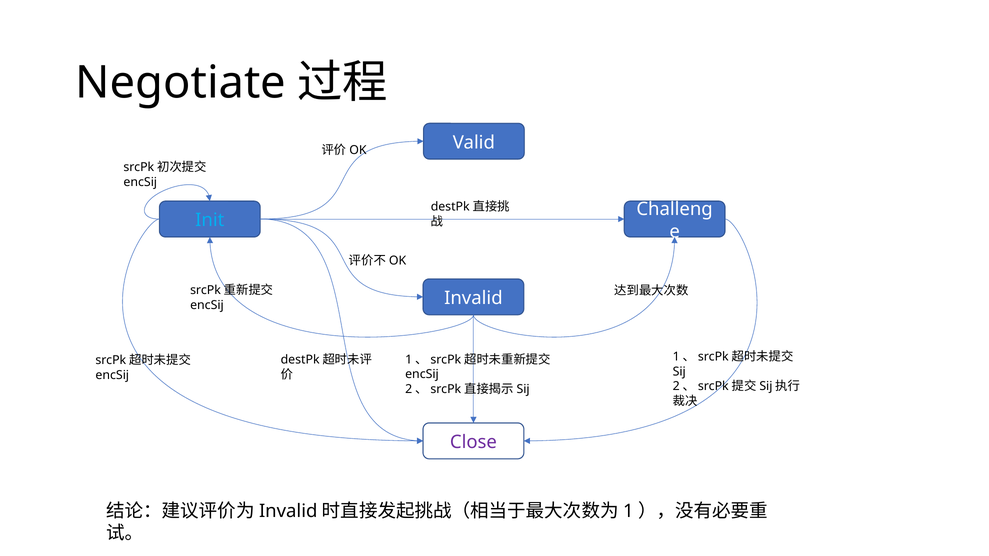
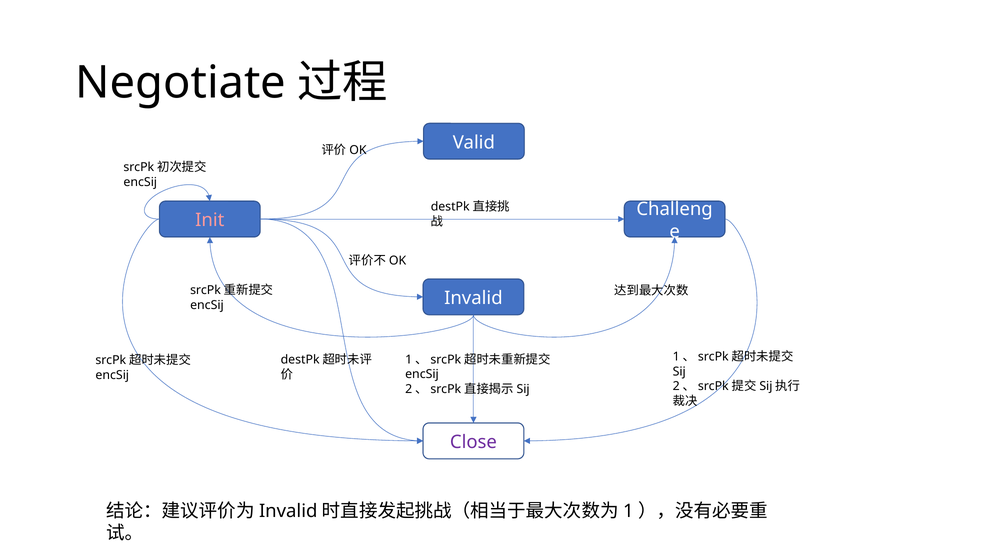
Init colour: light blue -> pink
